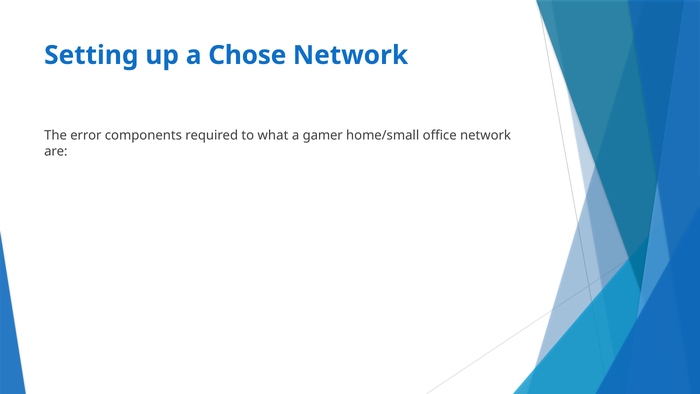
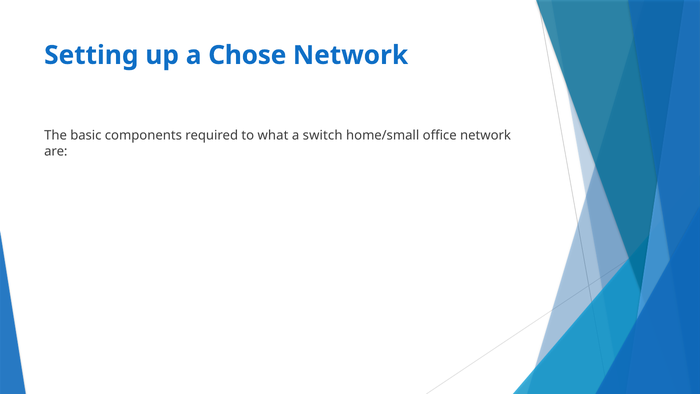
error: error -> basic
gamer: gamer -> switch
